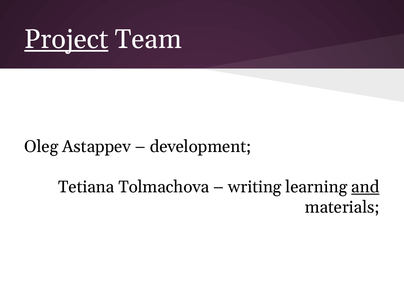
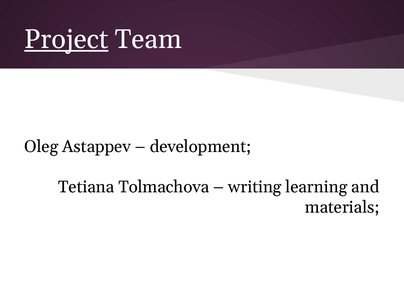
and underline: present -> none
